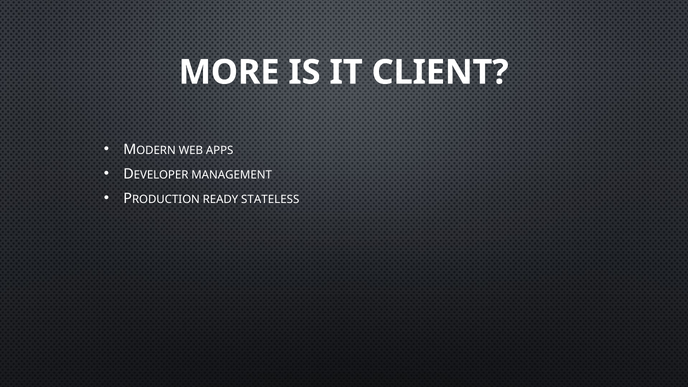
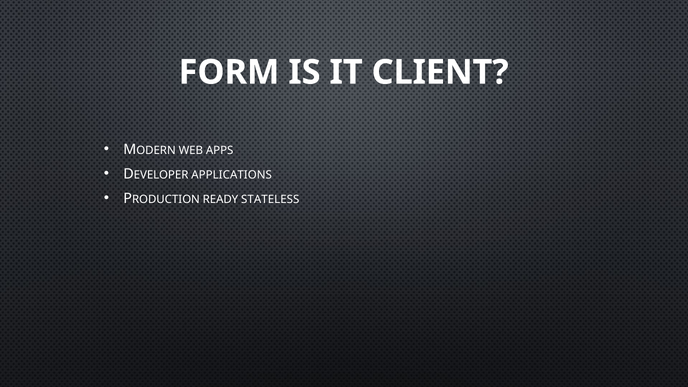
MORE: MORE -> FORM
MANAGEMENT: MANAGEMENT -> APPLICATIONS
